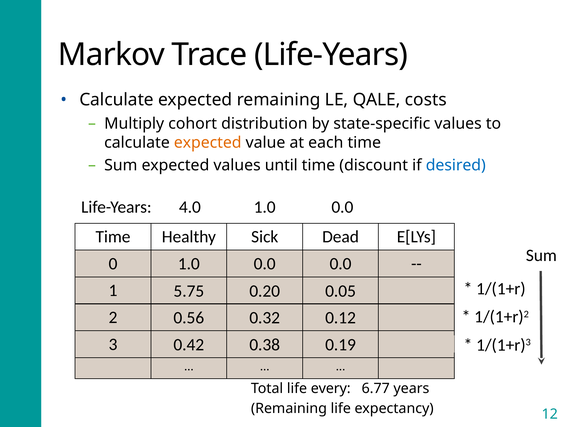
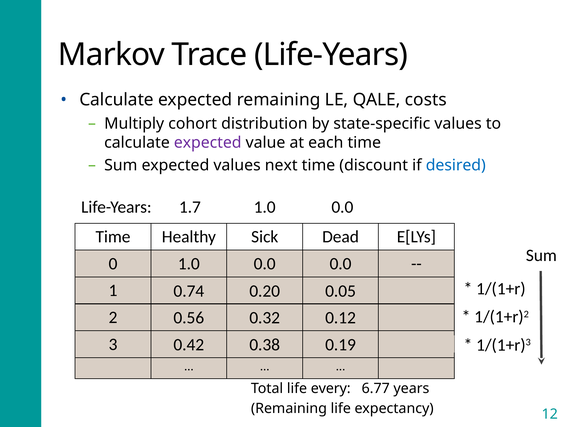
expected at (208, 142) colour: orange -> purple
until: until -> next
4.0: 4.0 -> 1.7
5.75: 5.75 -> 0.74
